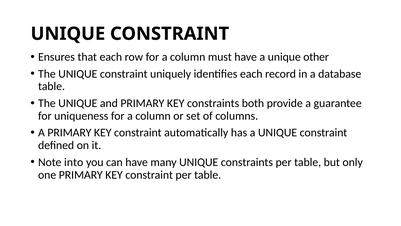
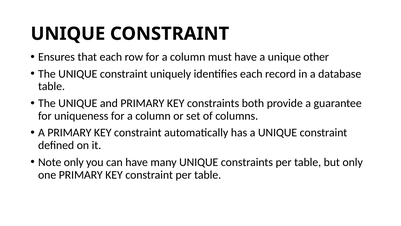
Note into: into -> only
